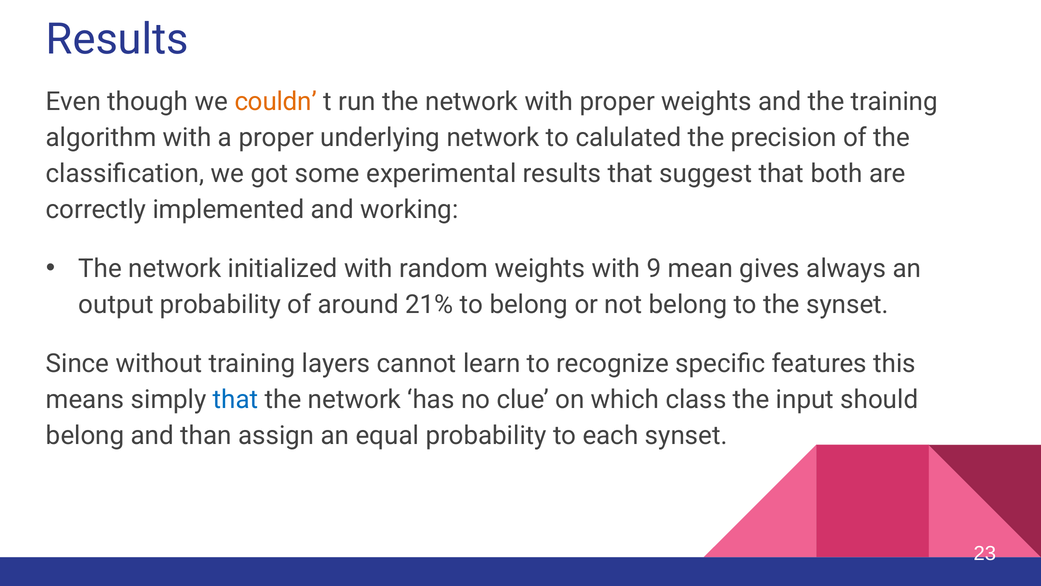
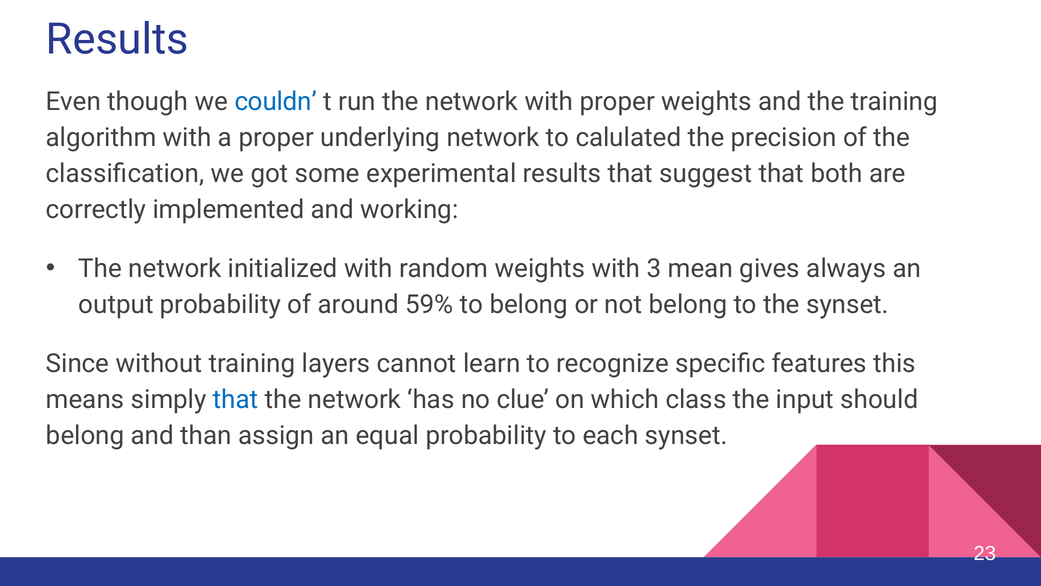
couldn colour: orange -> blue
9: 9 -> 3
21%: 21% -> 59%
